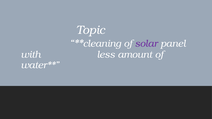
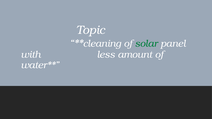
solar colour: purple -> green
